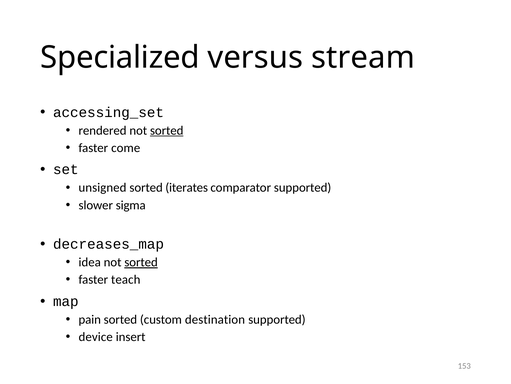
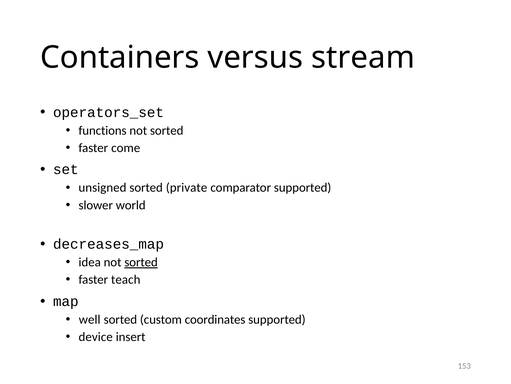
Specialized: Specialized -> Containers
accessing_set: accessing_set -> operators_set
rendered: rendered -> functions
sorted at (167, 130) underline: present -> none
iterates: iterates -> private
sigma: sigma -> world
pain: pain -> well
destination: destination -> coordinates
